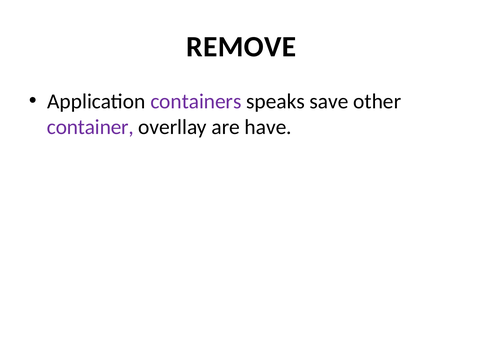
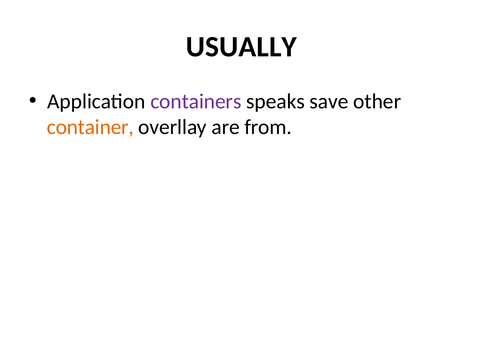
REMOVE: REMOVE -> USUALLY
container colour: purple -> orange
have: have -> from
